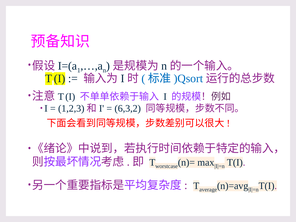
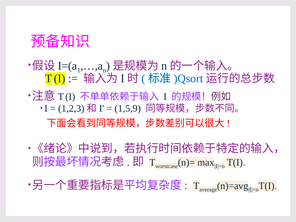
6,3,2: 6,3,2 -> 1,5,9
